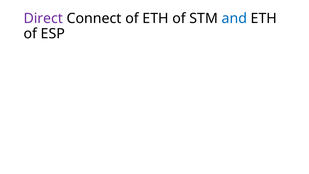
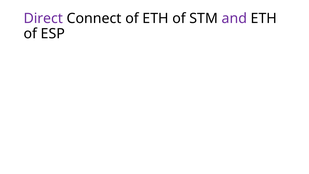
and colour: blue -> purple
